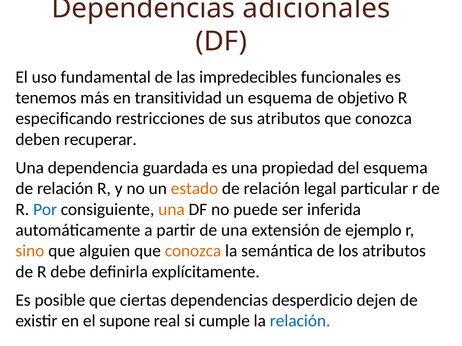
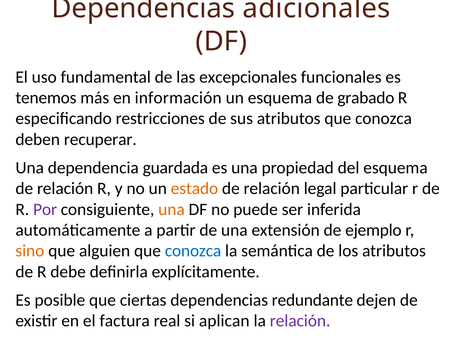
impredecibles: impredecibles -> excepcionales
transitividad: transitividad -> información
objetivo: objetivo -> grabado
Por colour: blue -> purple
conozca at (193, 251) colour: orange -> blue
desperdicio: desperdicio -> redundante
supone: supone -> factura
cumple: cumple -> aplican
relación at (300, 321) colour: blue -> purple
